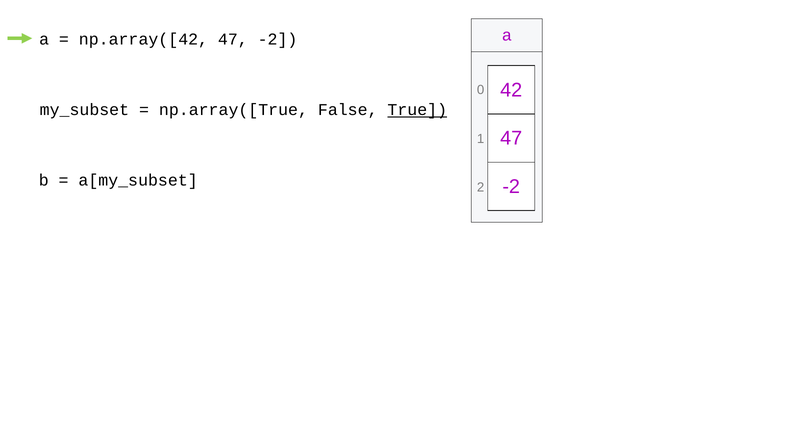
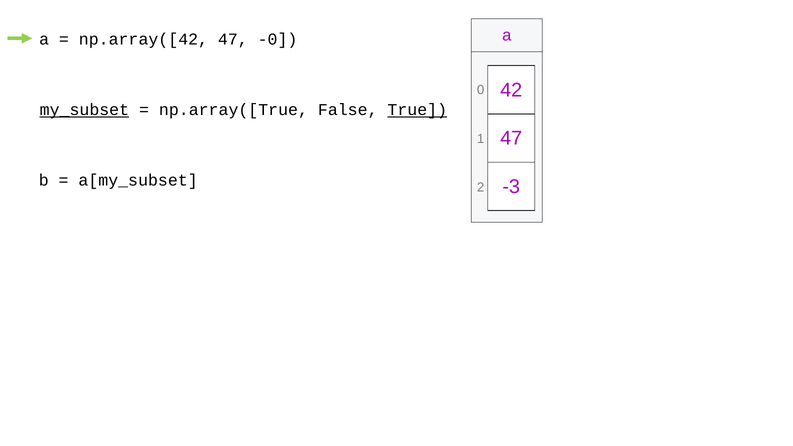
np.array([42 47 -2: -2 -> -0
my_subset underline: none -> present
-2 at (511, 187): -2 -> -3
